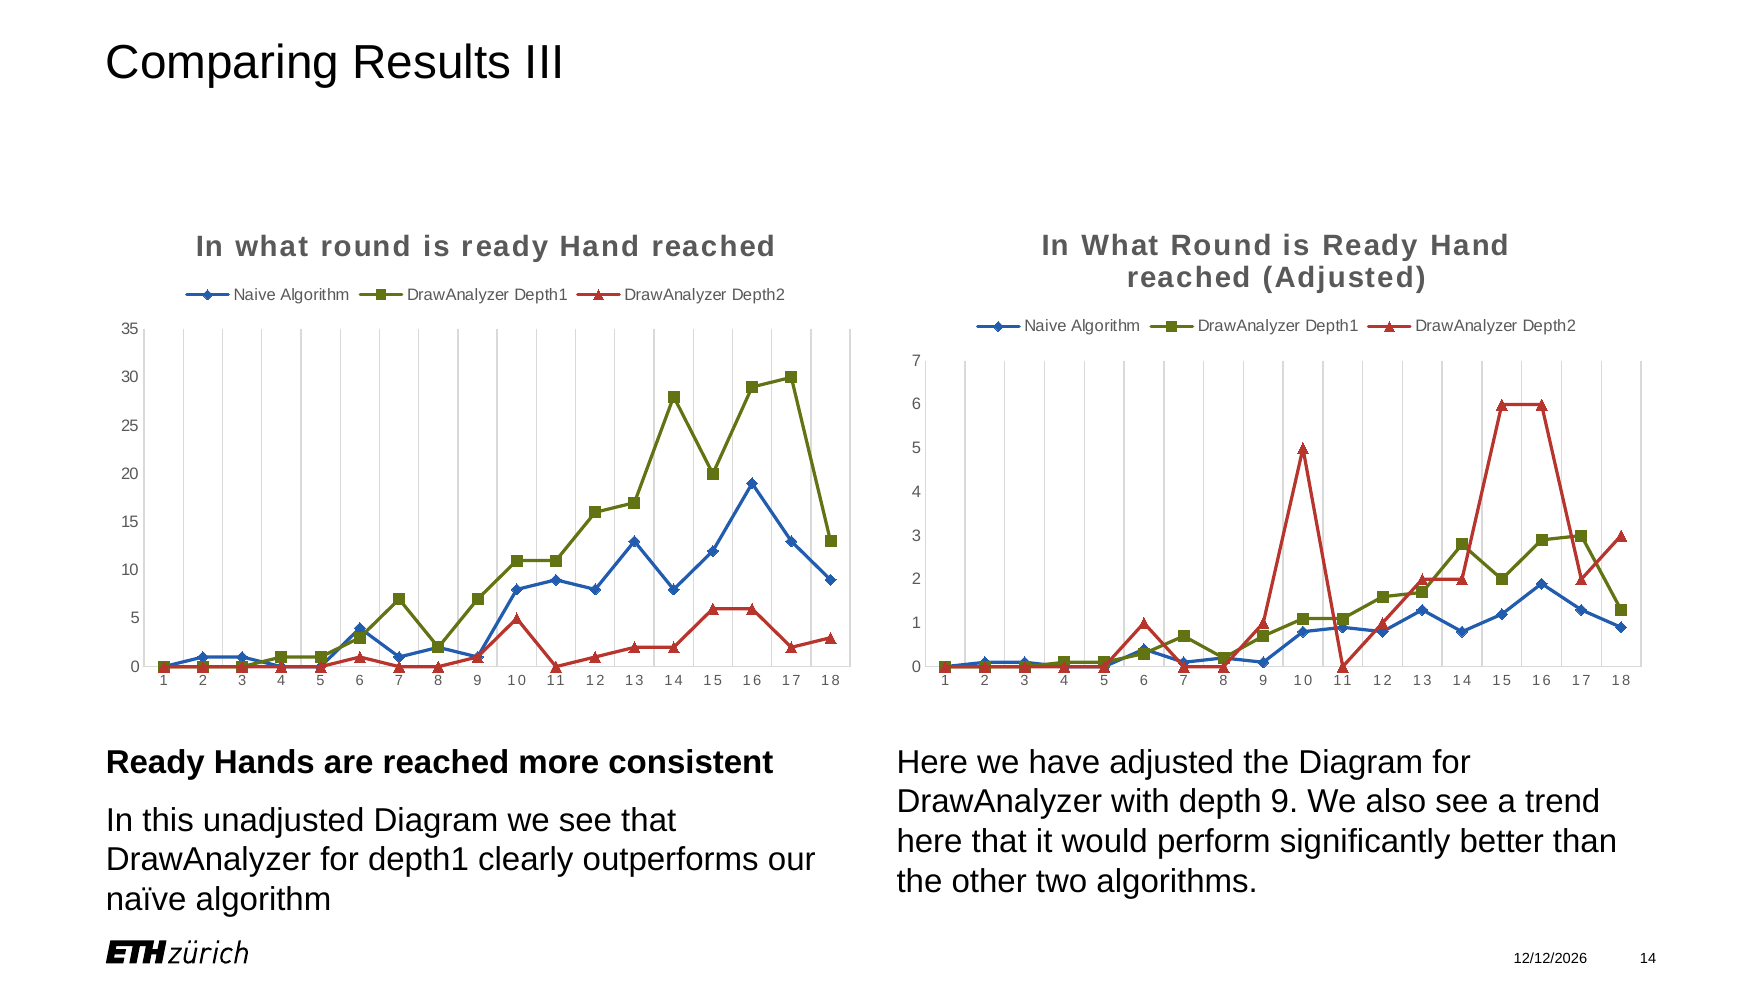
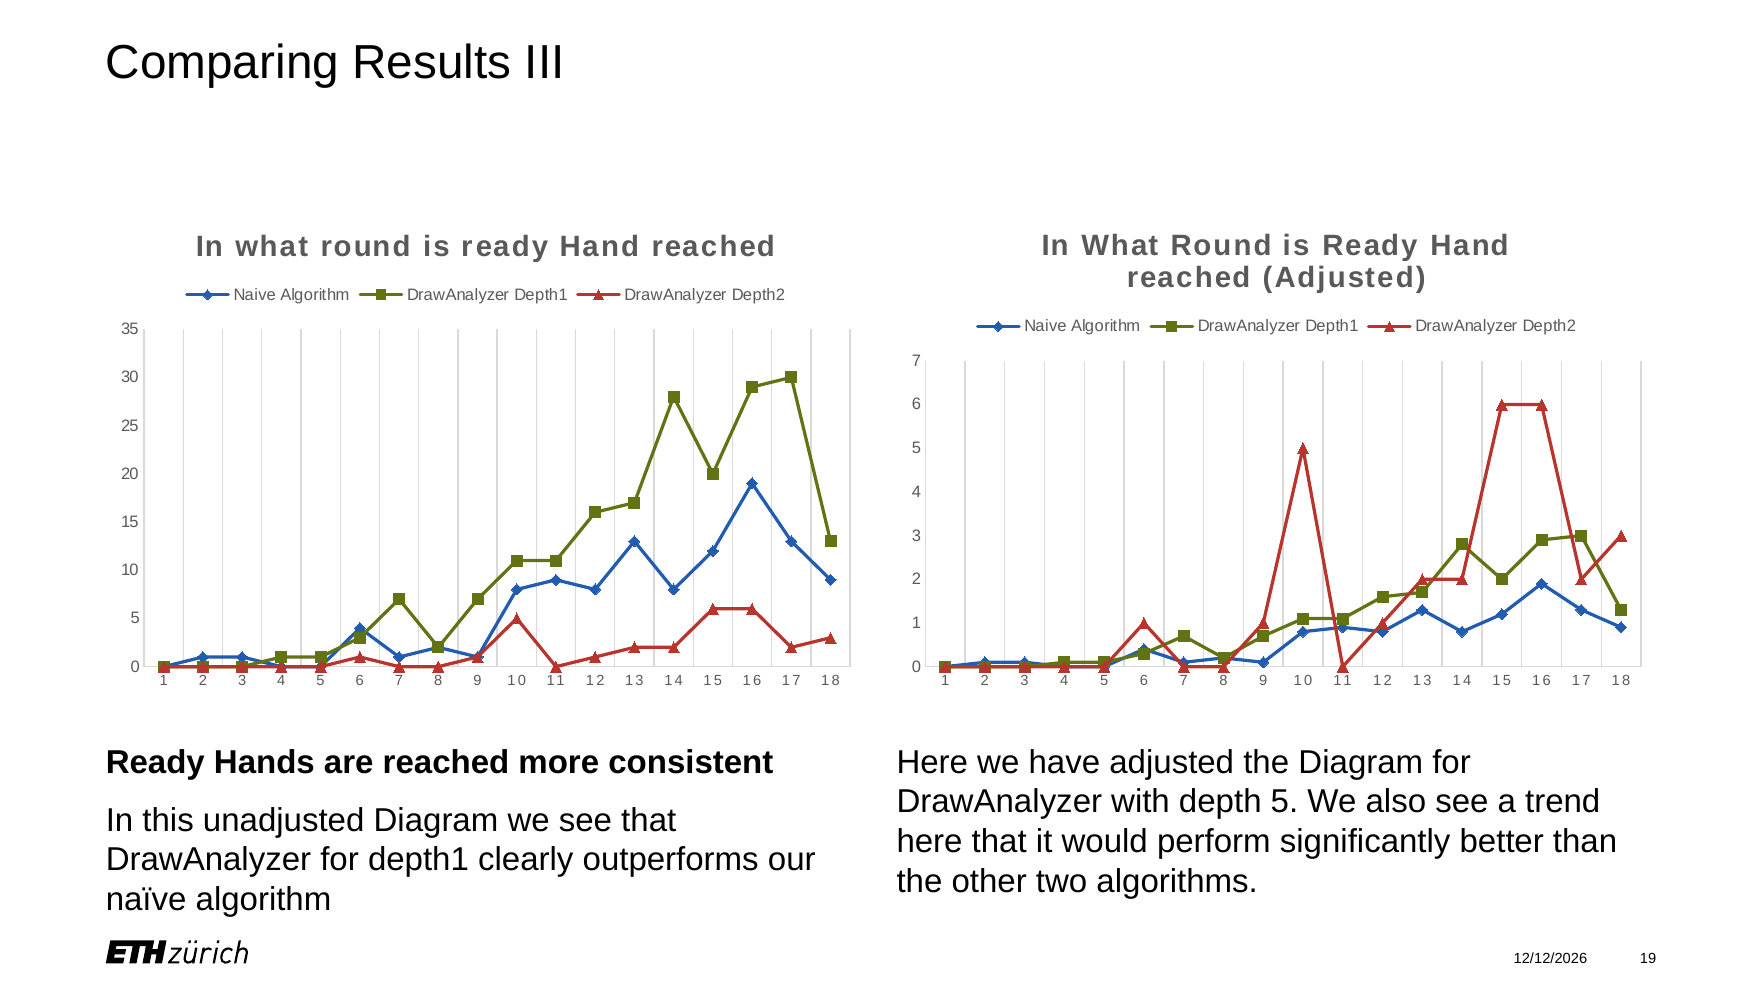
depth 9: 9 -> 5
14 at (1648, 959): 14 -> 19
